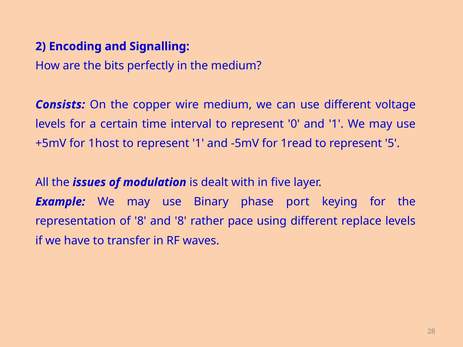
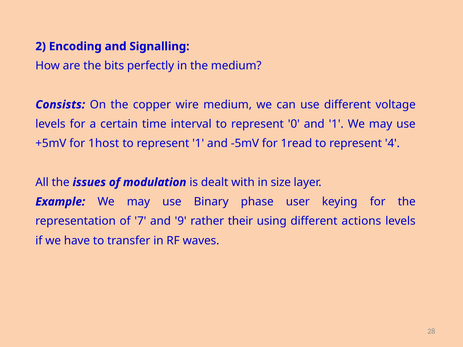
5: 5 -> 4
five: five -> size
port: port -> user
of 8: 8 -> 7
and 8: 8 -> 9
pace: pace -> their
replace: replace -> actions
